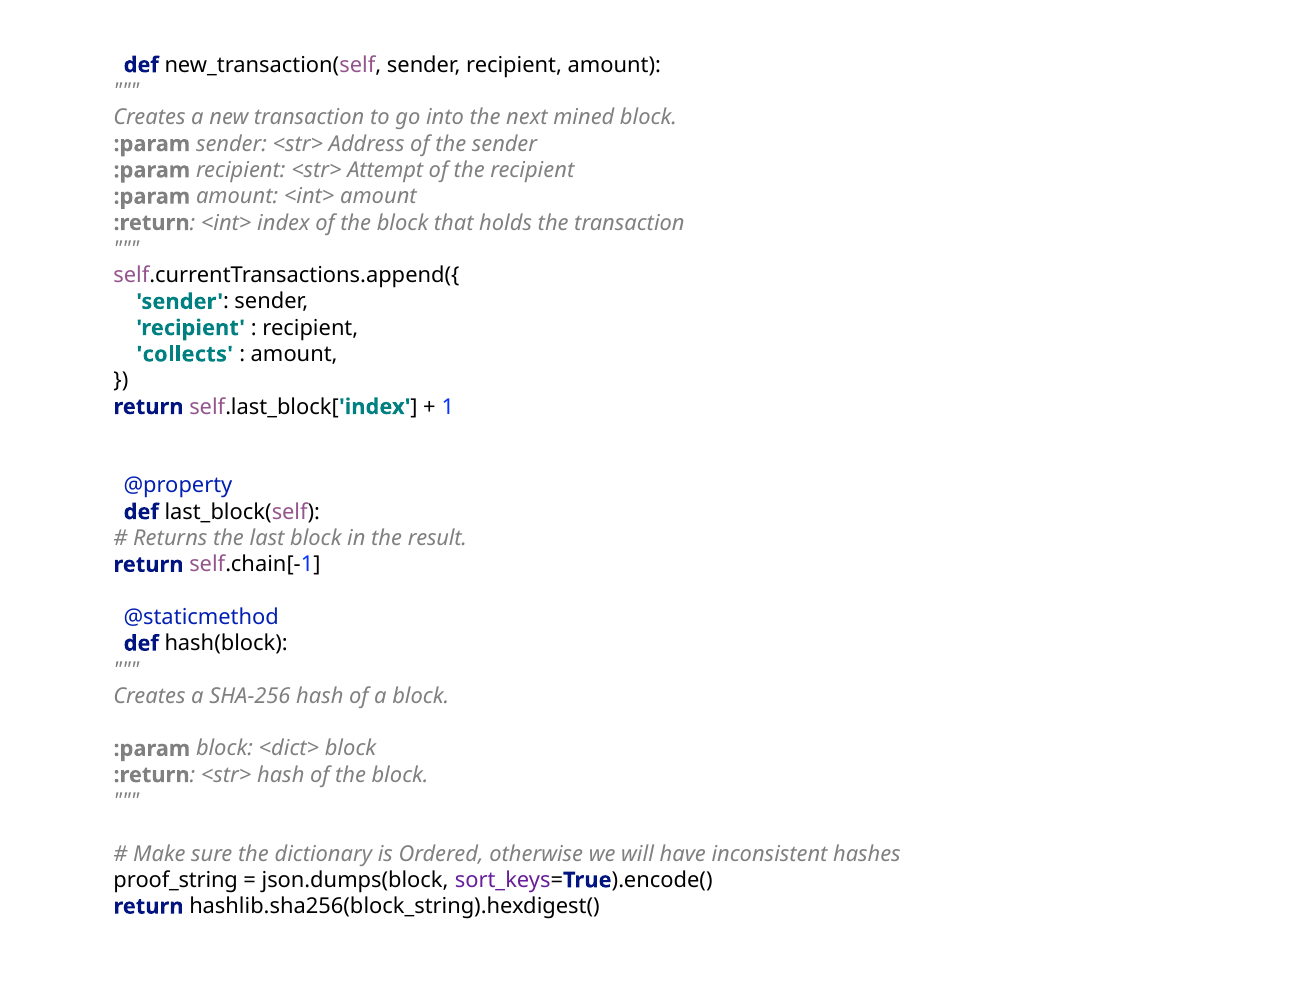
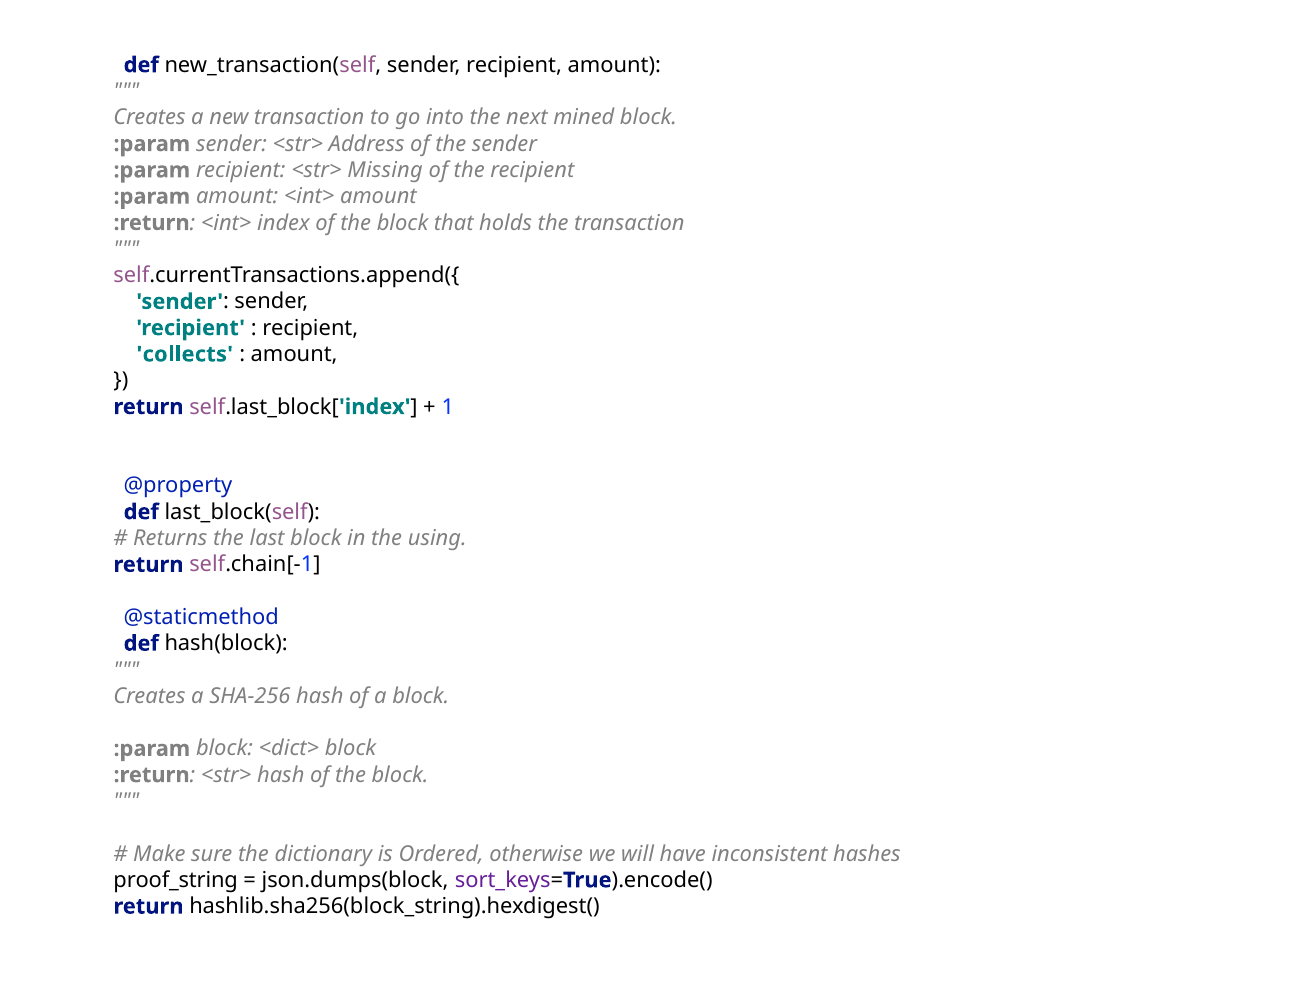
Attempt: Attempt -> Missing
result: result -> using
